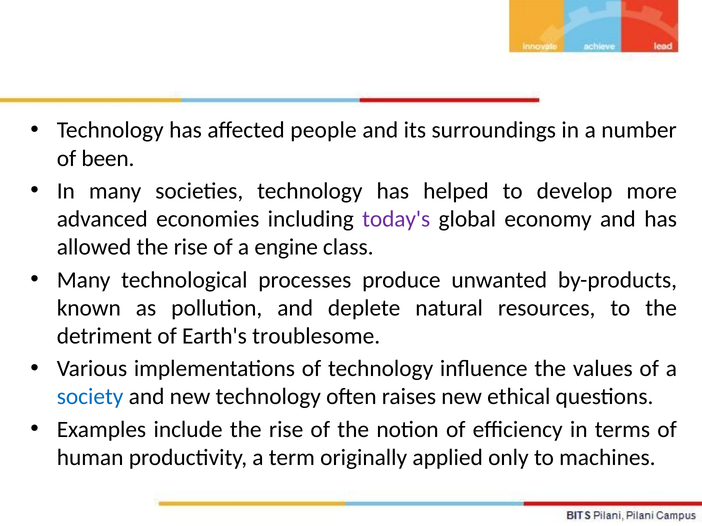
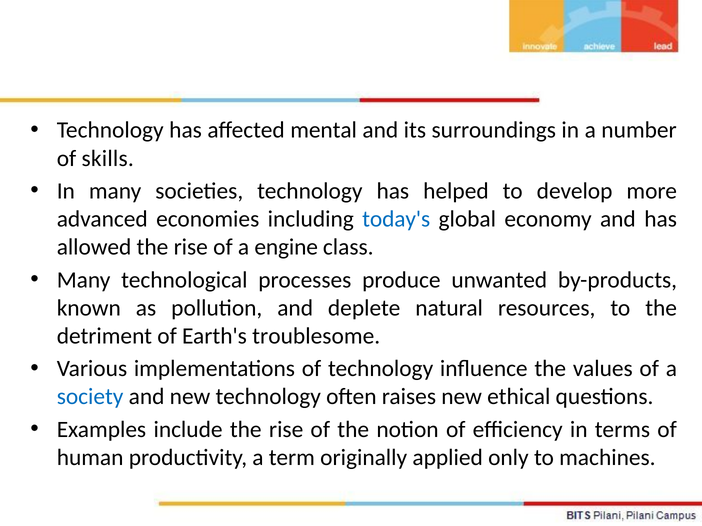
people: people -> mental
been: been -> skills
today's colour: purple -> blue
